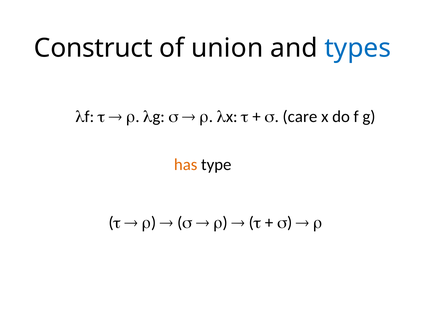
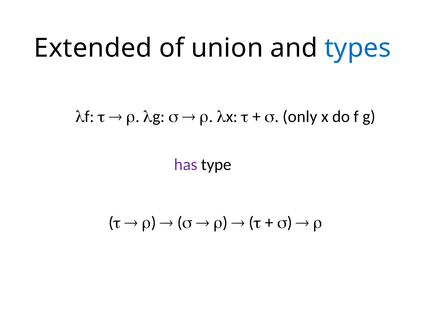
Construct: Construct -> Extended
care: care -> only
has colour: orange -> purple
